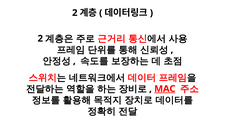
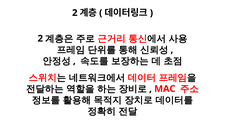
MAC underline: present -> none
